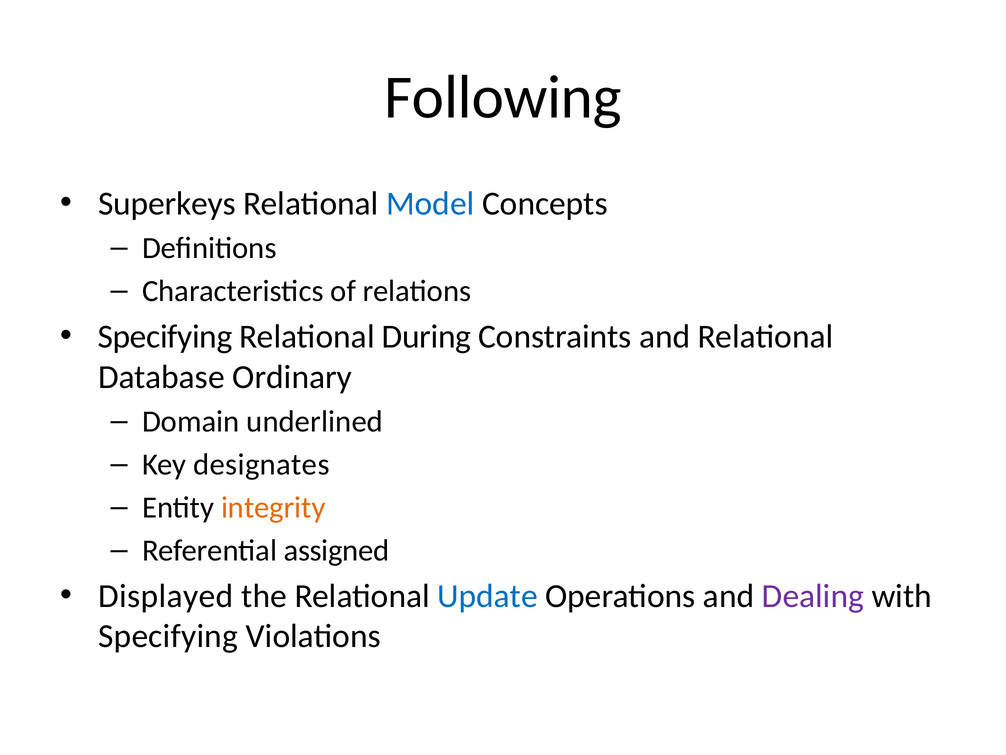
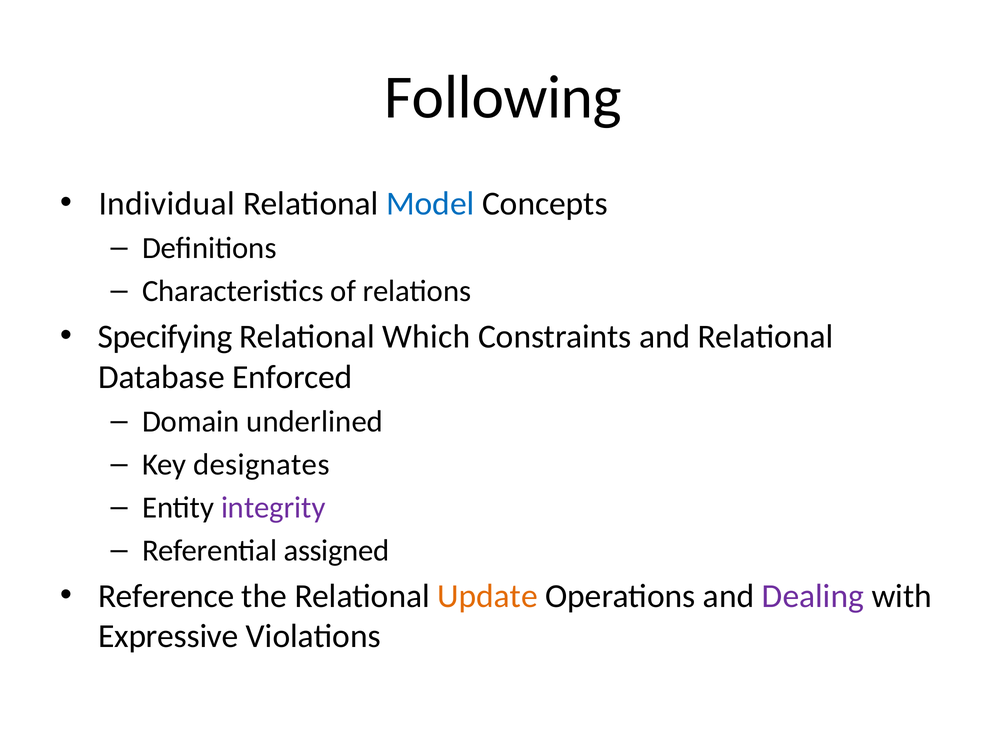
Superkeys: Superkeys -> Individual
During: During -> Which
Ordinary: Ordinary -> Enforced
integrity colour: orange -> purple
Displayed: Displayed -> Reference
Update colour: blue -> orange
Specifying at (168, 636): Specifying -> Expressive
